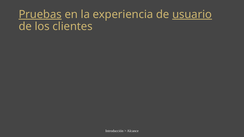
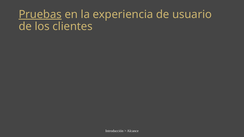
usuario underline: present -> none
